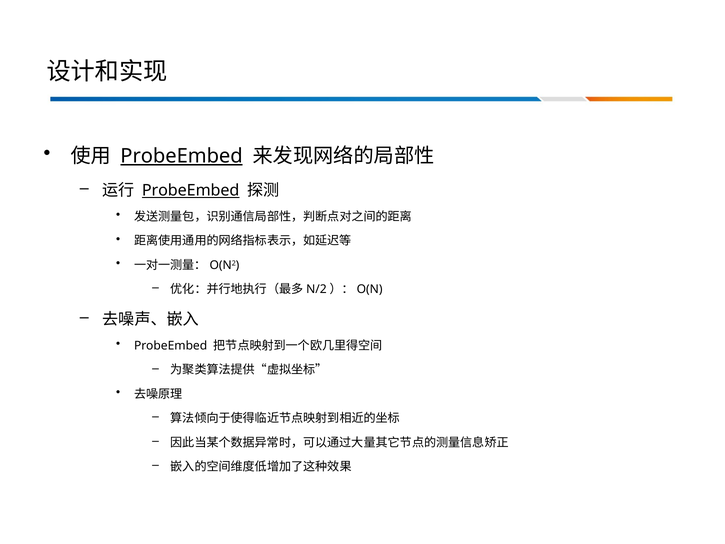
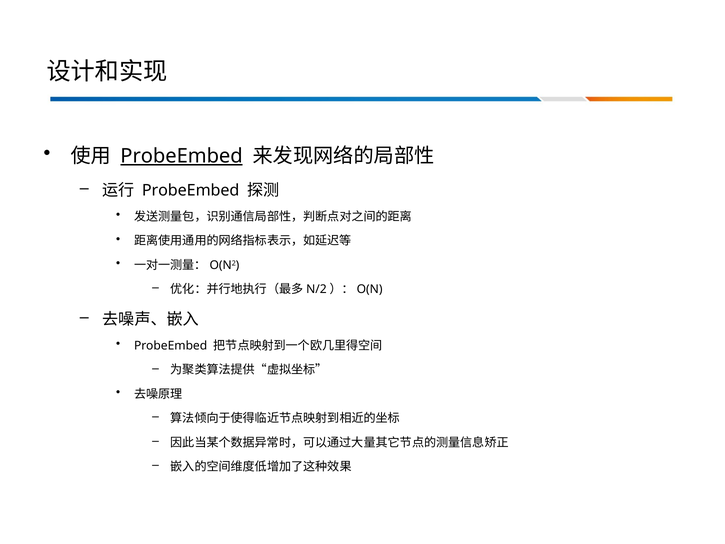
ProbeEmbed at (191, 190) underline: present -> none
